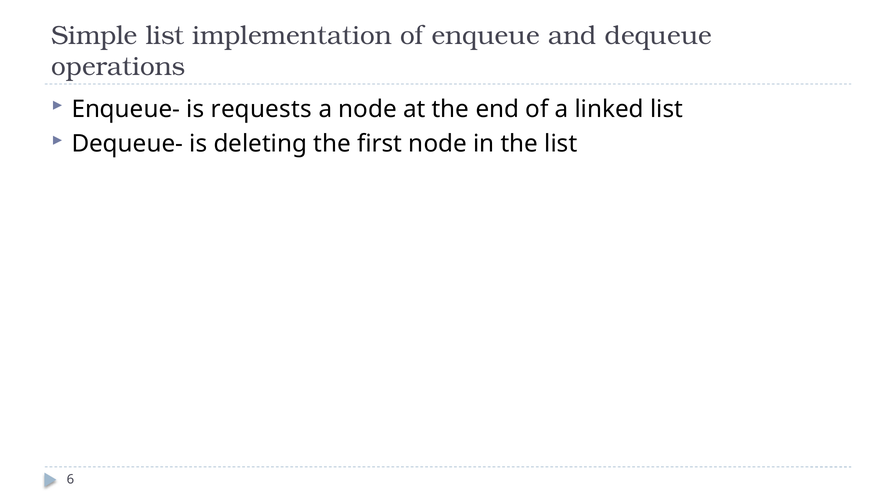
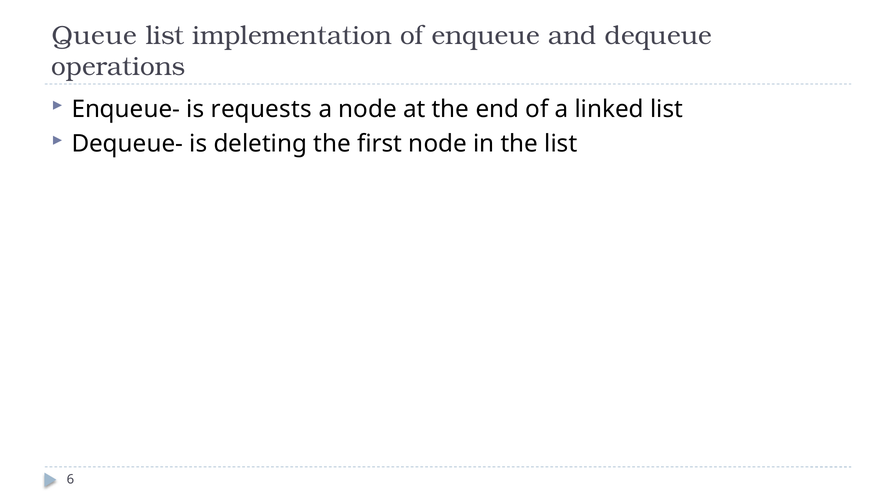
Simple: Simple -> Queue
